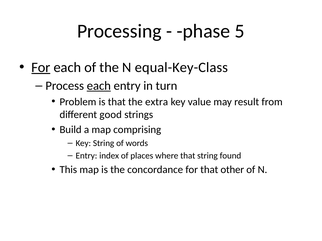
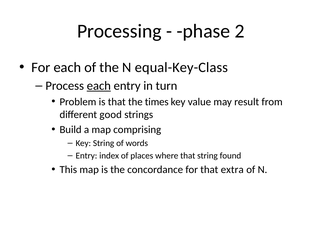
5: 5 -> 2
For at (41, 68) underline: present -> none
extra: extra -> times
other: other -> extra
